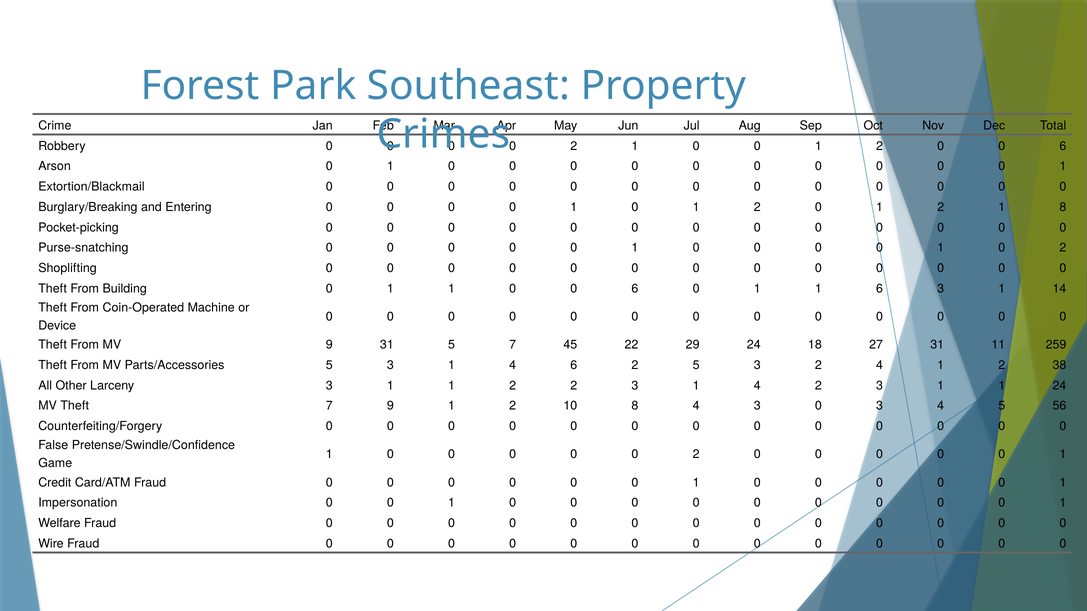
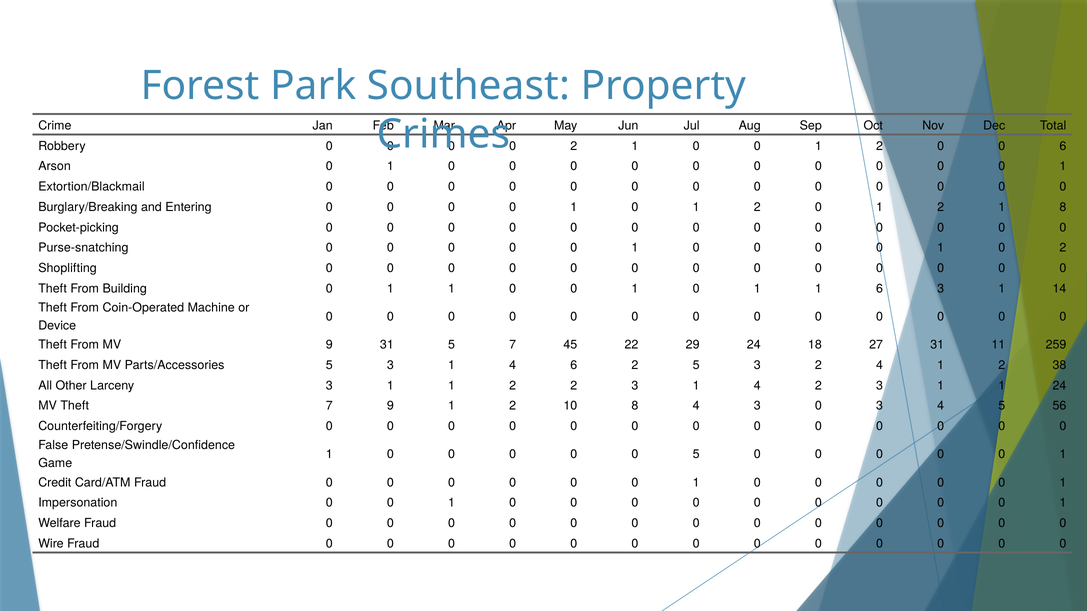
6 at (635, 289): 6 -> 1
2 at (696, 455): 2 -> 5
